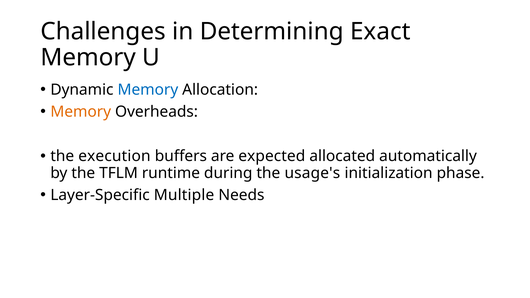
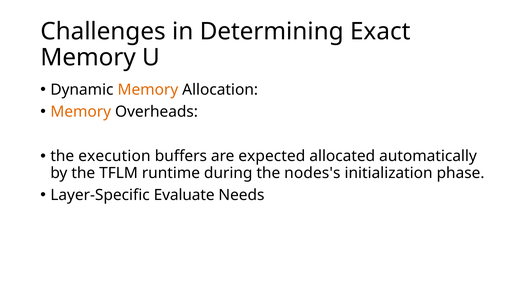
Memory at (148, 90) colour: blue -> orange
usage's: usage's -> nodes's
Multiple: Multiple -> Evaluate
